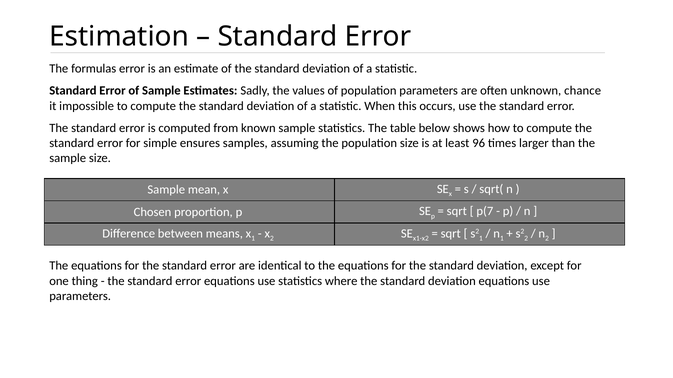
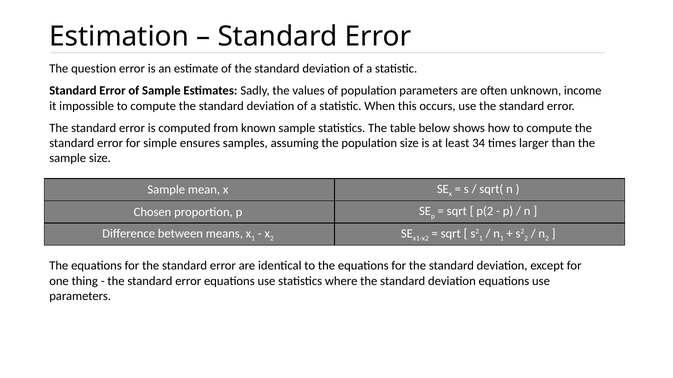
formulas: formulas -> question
chance: chance -> income
96: 96 -> 34
p(7: p(7 -> p(2
